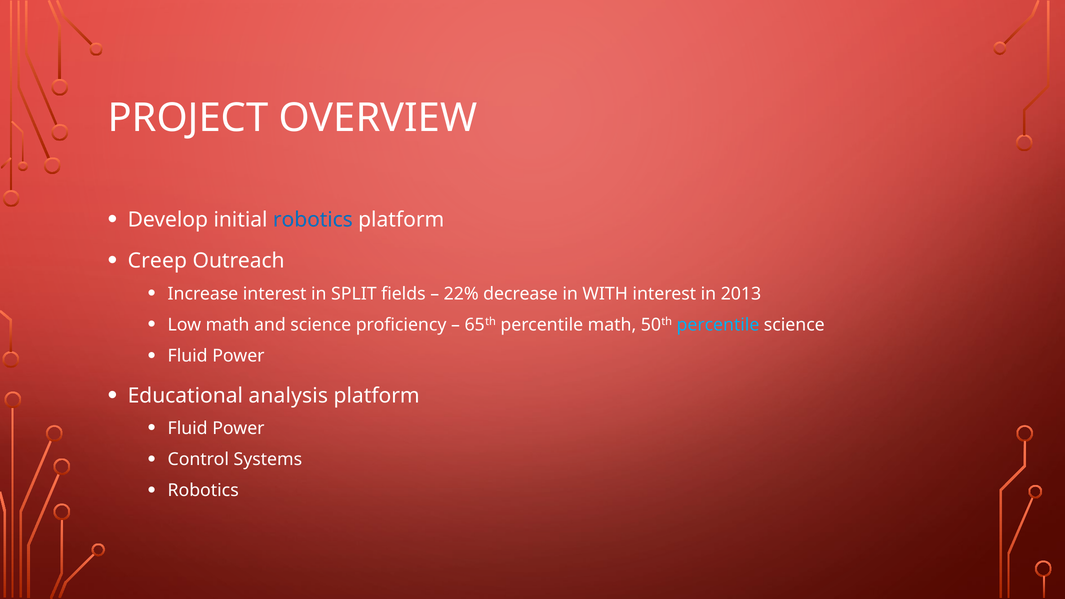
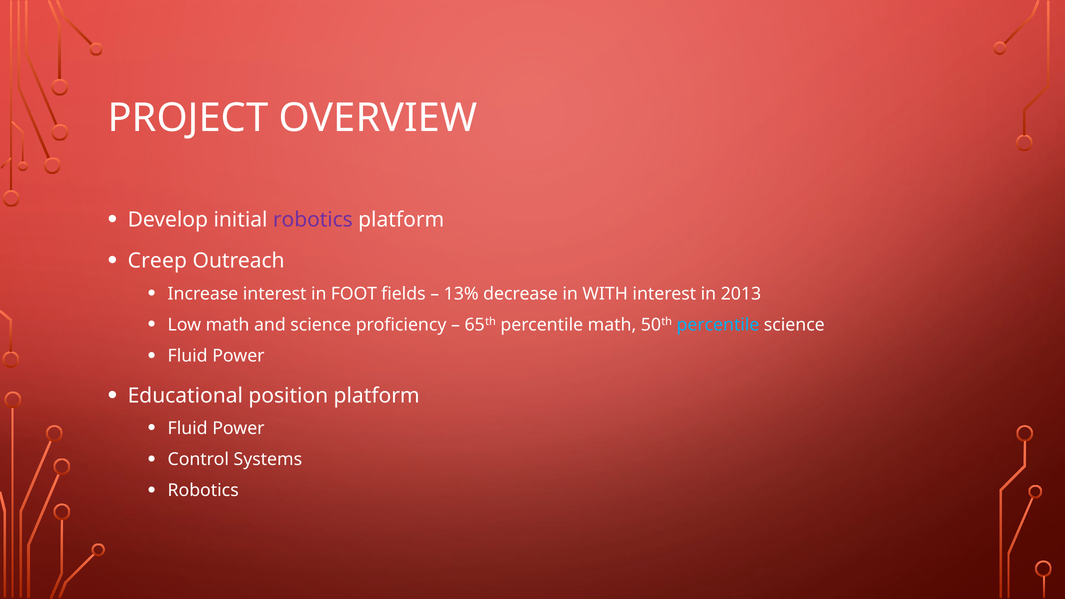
robotics at (313, 220) colour: blue -> purple
SPLIT: SPLIT -> FOOT
22%: 22% -> 13%
analysis: analysis -> position
